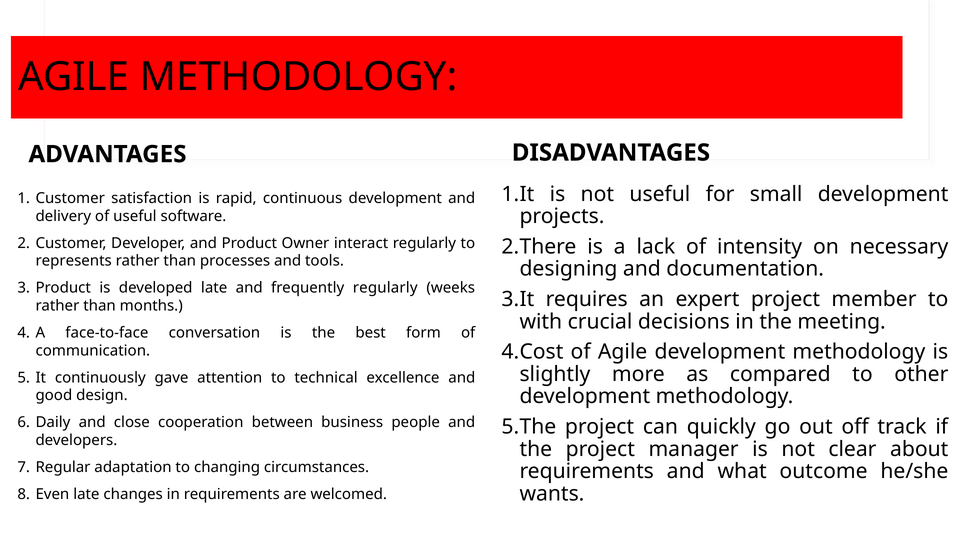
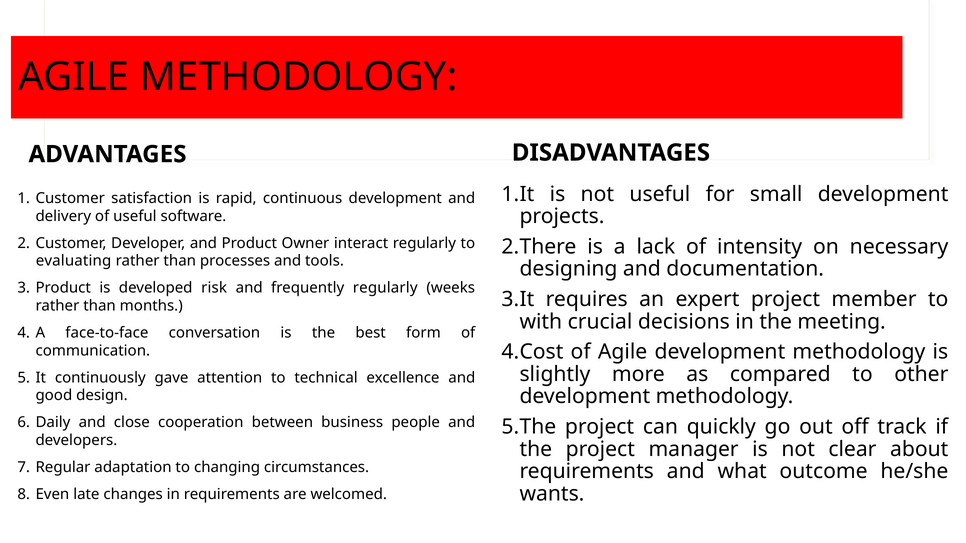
represents: represents -> evaluating
developed late: late -> risk
